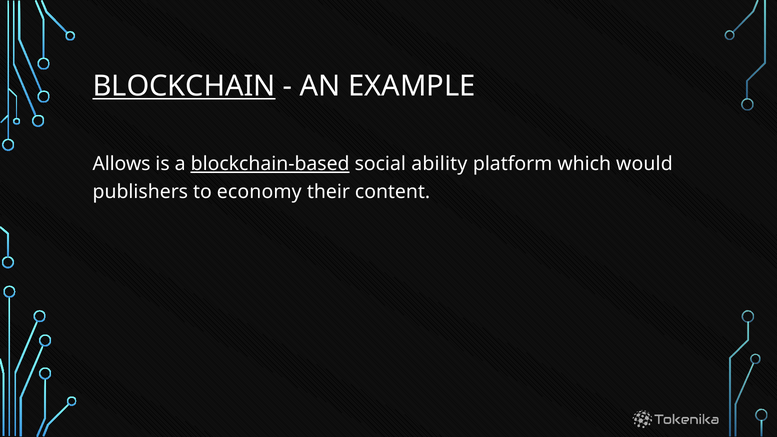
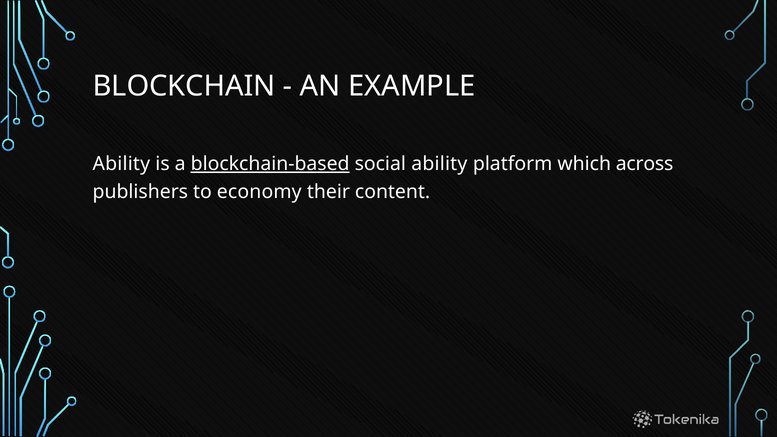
BLOCKCHAIN underline: present -> none
Allows at (122, 164): Allows -> Ability
would: would -> across
